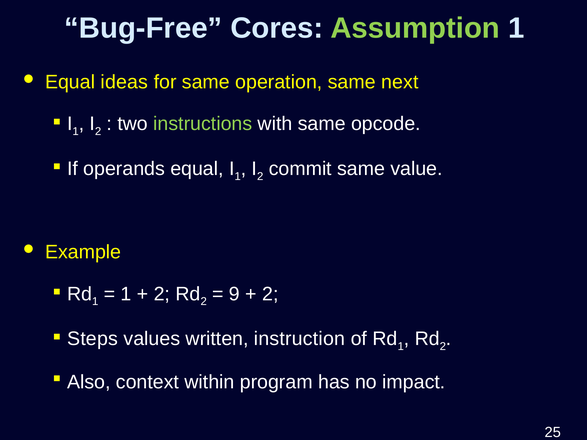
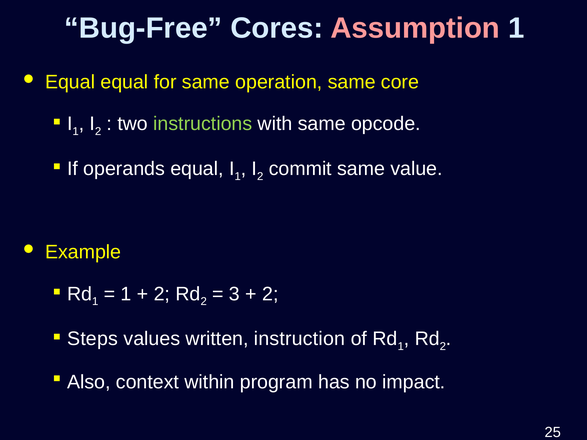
Assumption colour: light green -> pink
Equal ideas: ideas -> equal
next: next -> core
9: 9 -> 3
